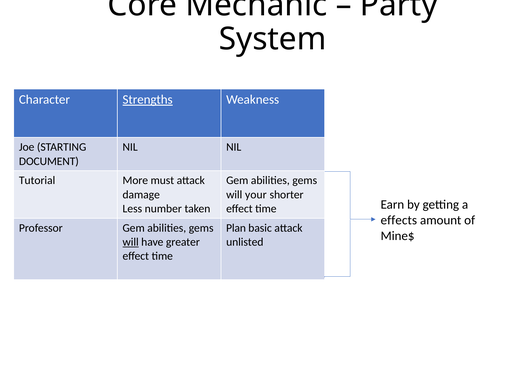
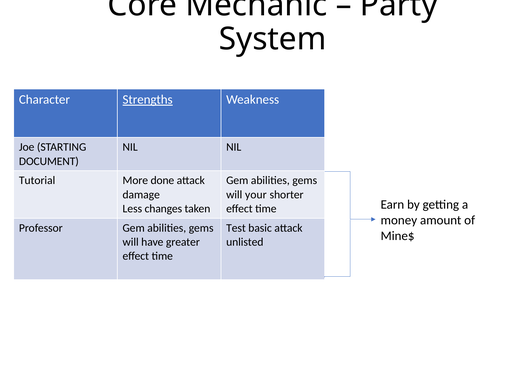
must: must -> done
number: number -> changes
effects: effects -> money
Plan: Plan -> Test
will at (131, 242) underline: present -> none
